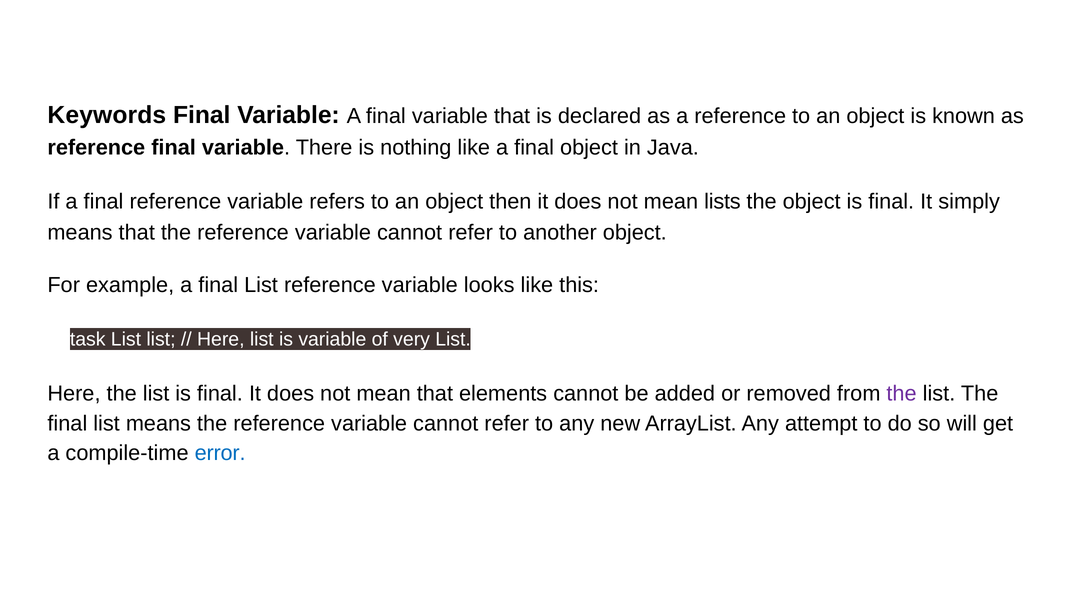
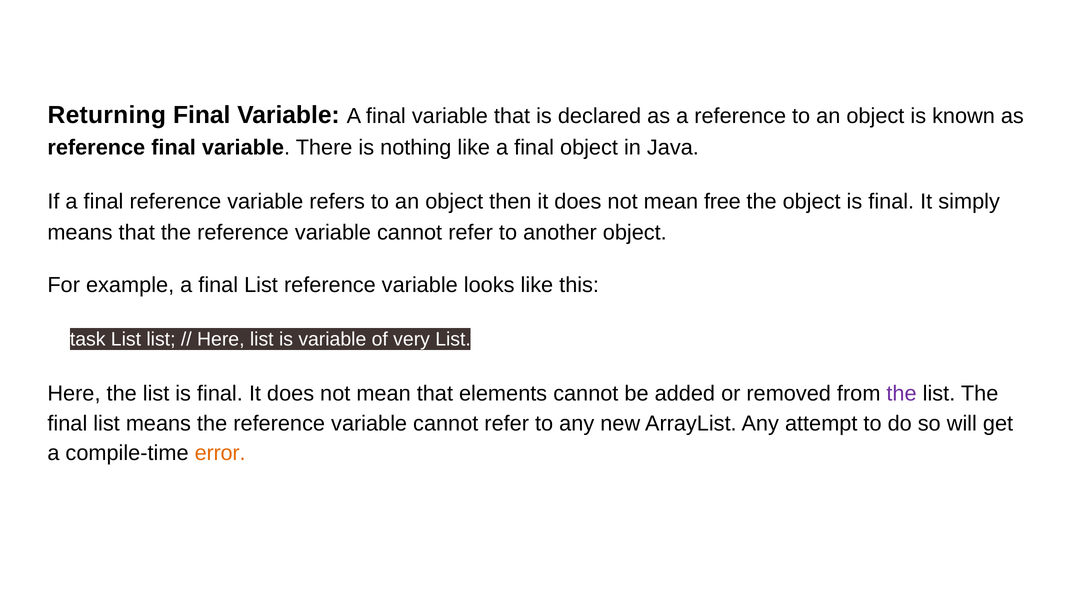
Keywords: Keywords -> Returning
lists: lists -> free
error colour: blue -> orange
